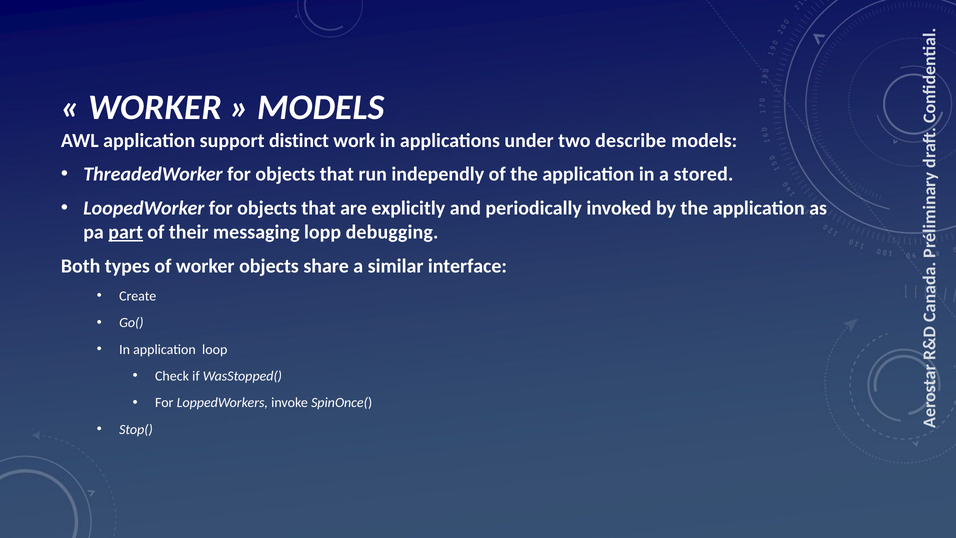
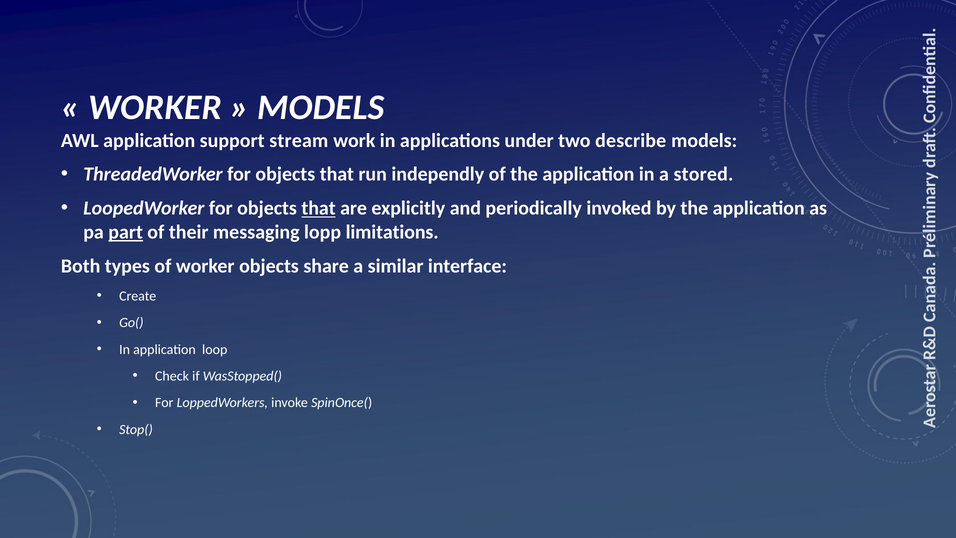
distinct: distinct -> stream
that at (319, 208) underline: none -> present
debugging: debugging -> limitations
